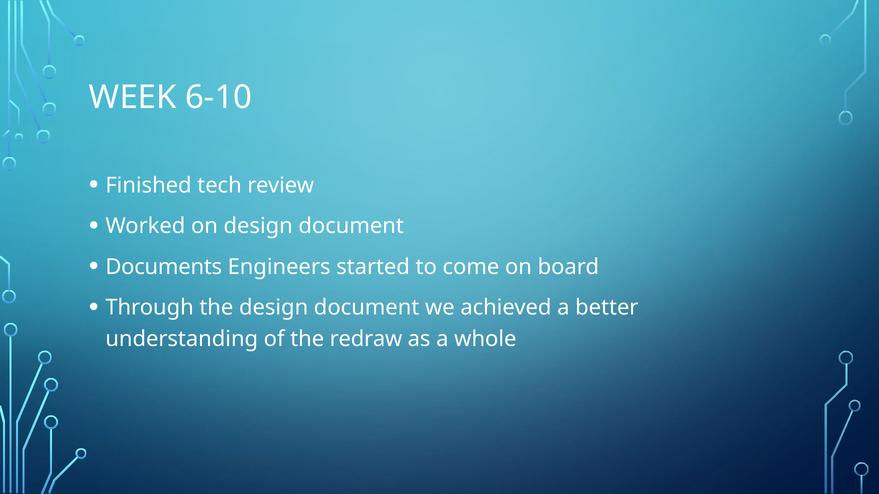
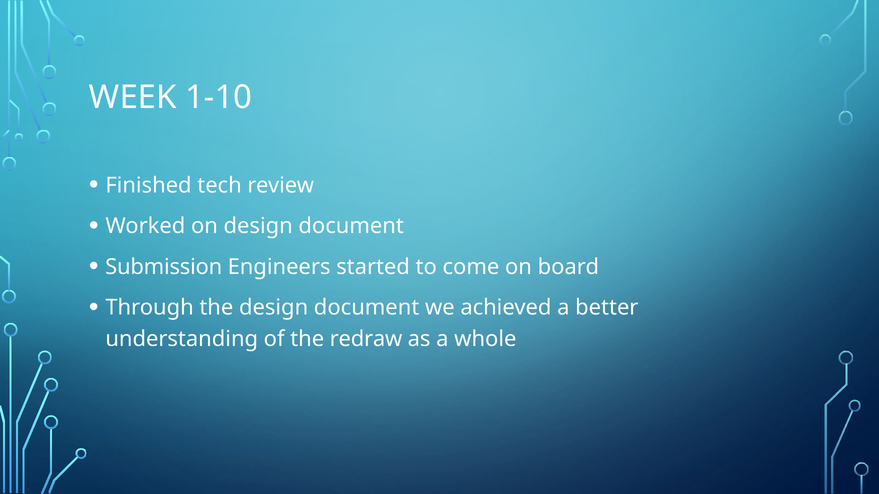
6-10: 6-10 -> 1-10
Documents: Documents -> Submission
